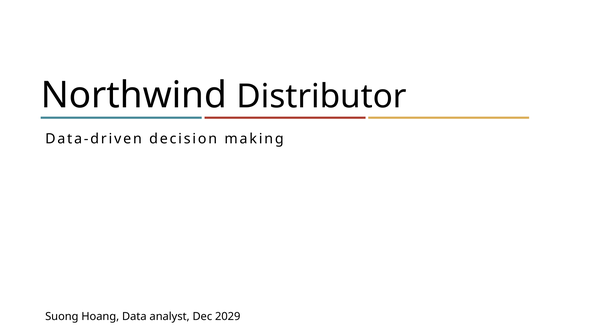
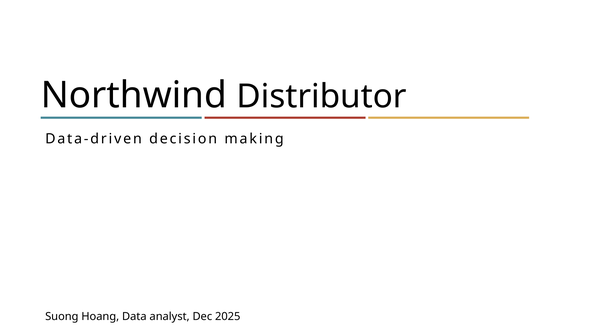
2029: 2029 -> 2025
